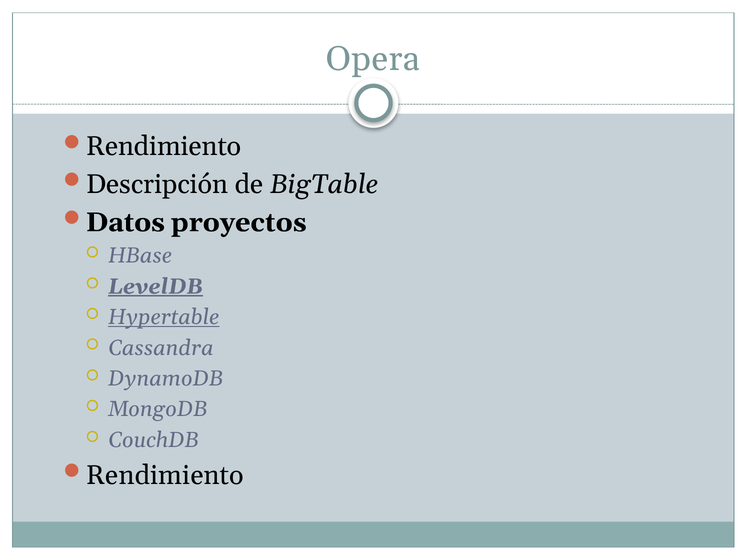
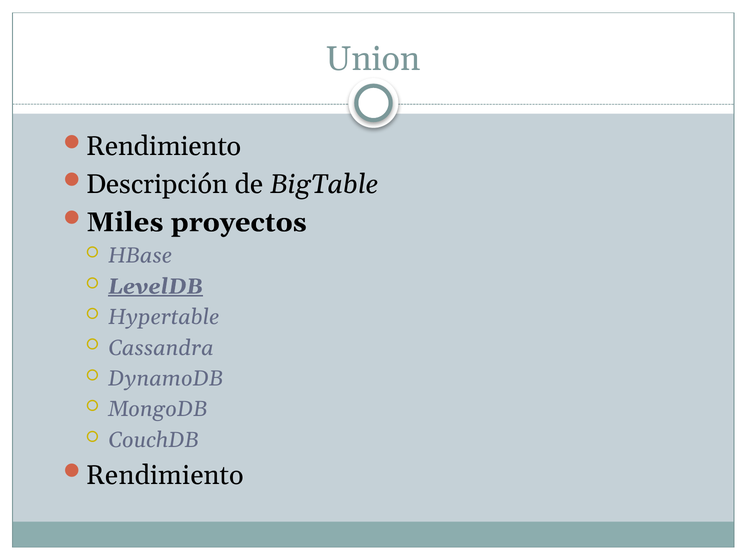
Opera: Opera -> Union
Datos: Datos -> Miles
Hypertable underline: present -> none
